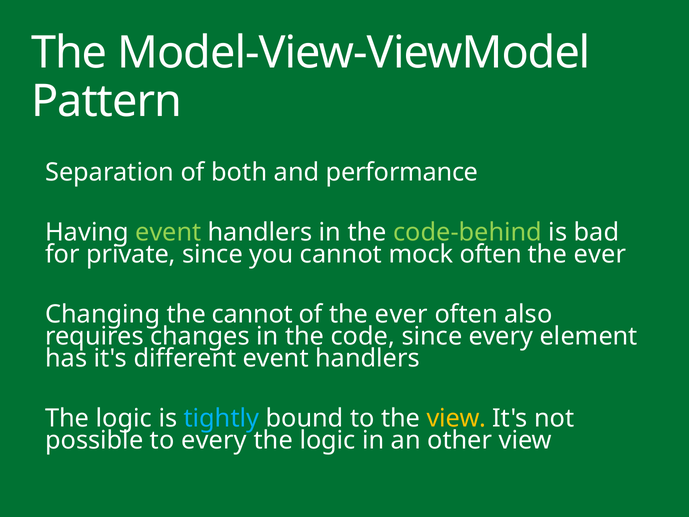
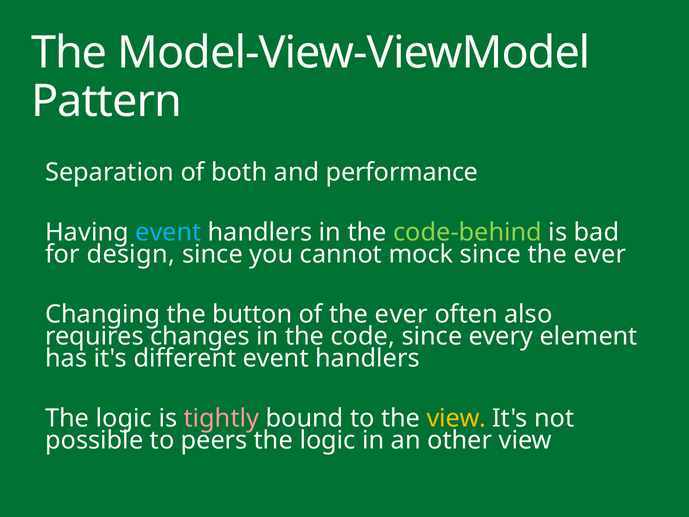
event at (168, 232) colour: light green -> light blue
private: private -> design
mock often: often -> since
the cannot: cannot -> button
tightly colour: light blue -> pink
to every: every -> peers
